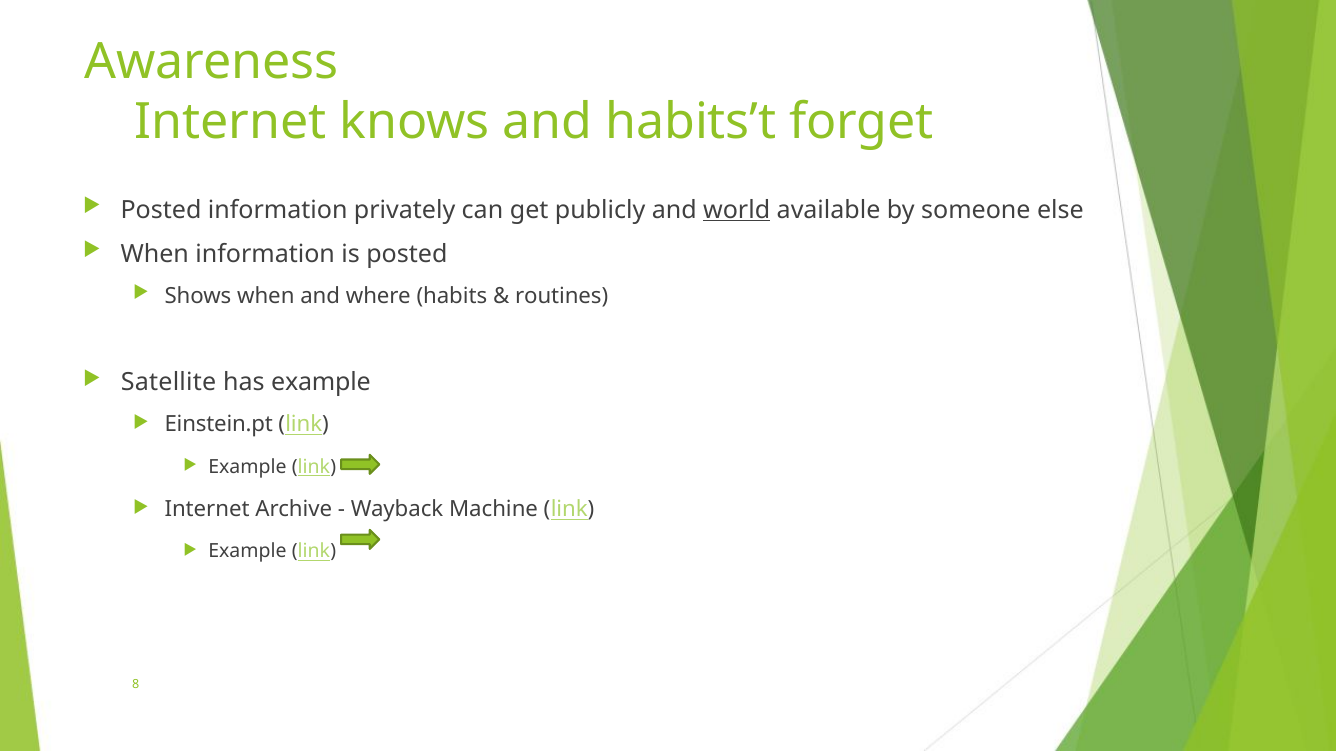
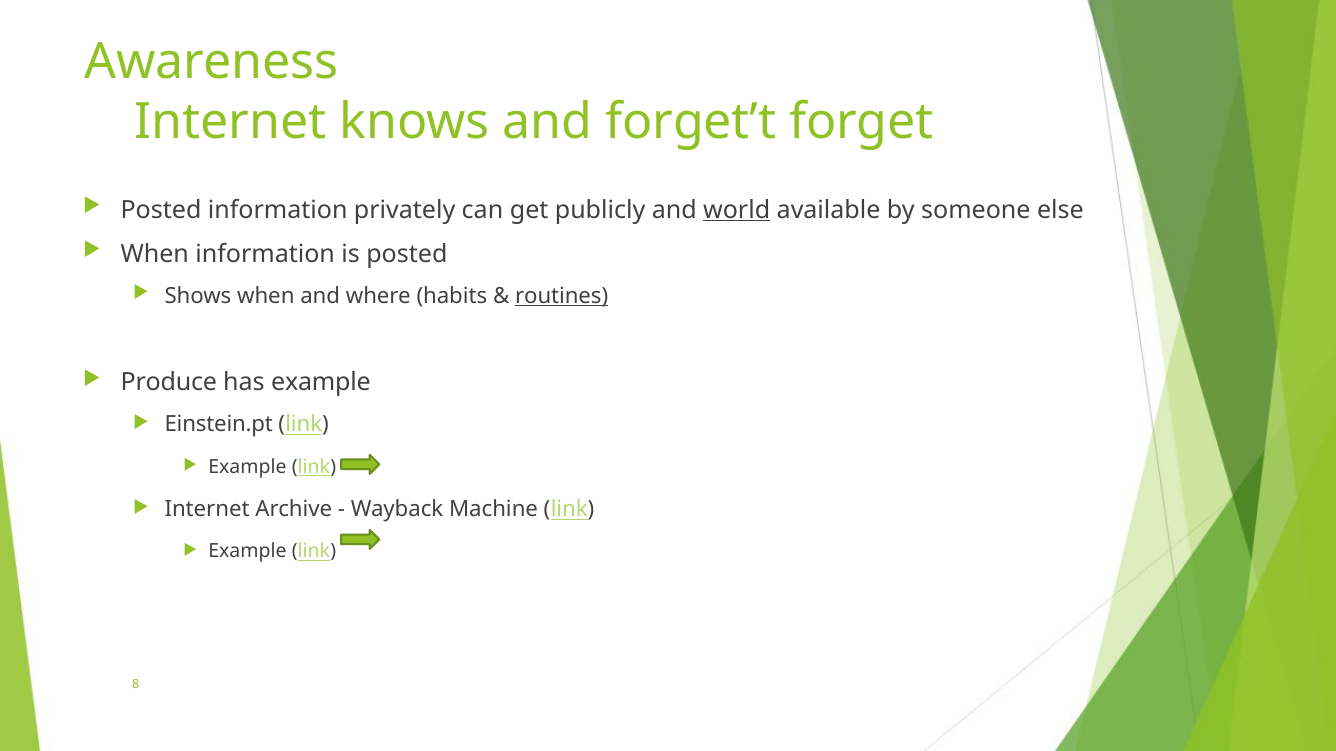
habits’t: habits’t -> forget’t
routines underline: none -> present
Satellite: Satellite -> Produce
